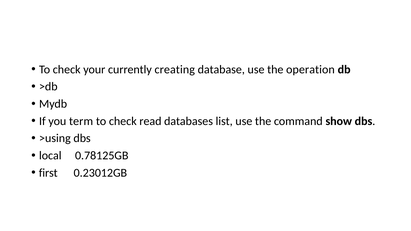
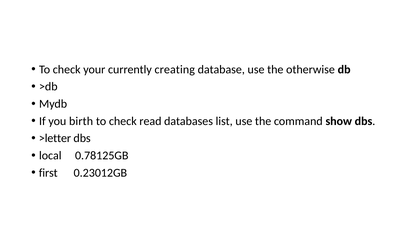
operation: operation -> otherwise
term: term -> birth
>using: >using -> >letter
